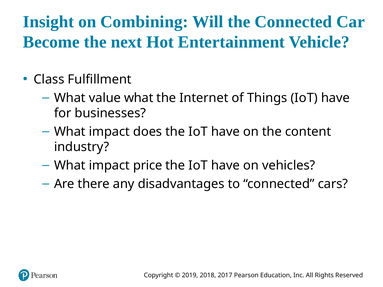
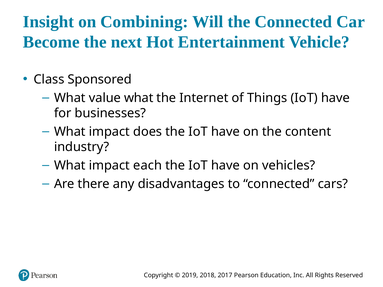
Fulfillment: Fulfillment -> Sponsored
price: price -> each
